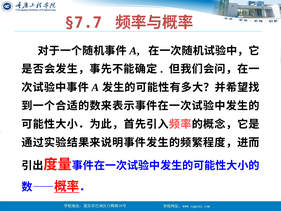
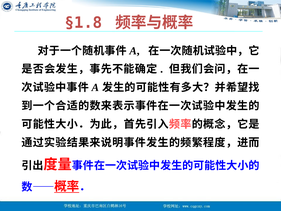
§7.7: §7.7 -> §1.8
